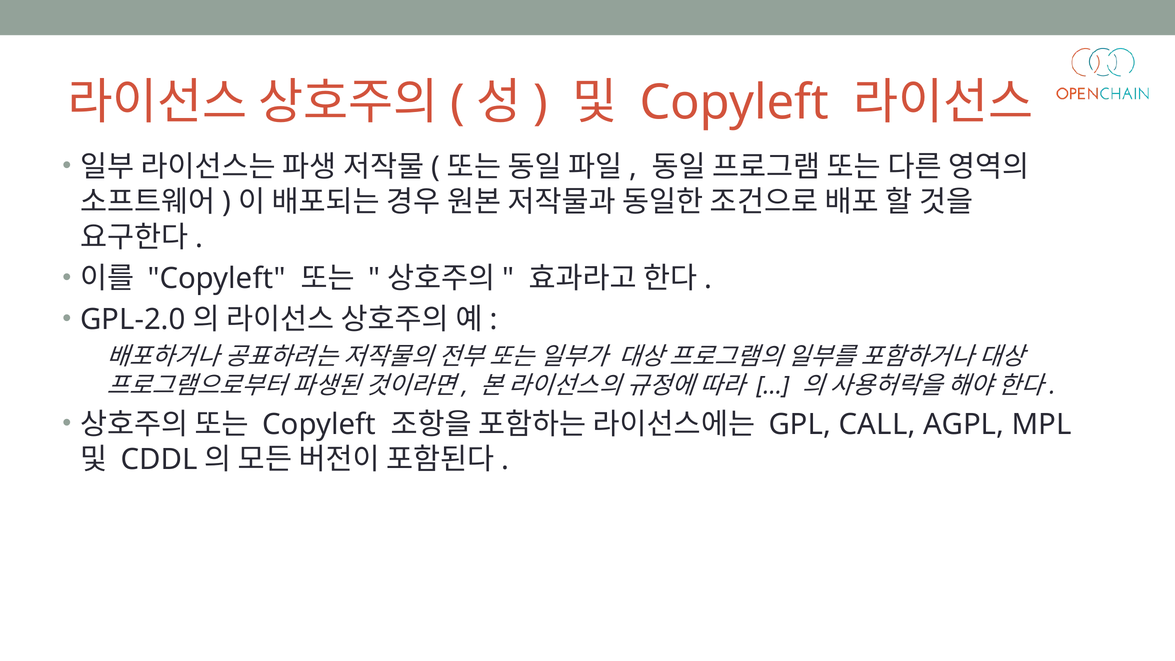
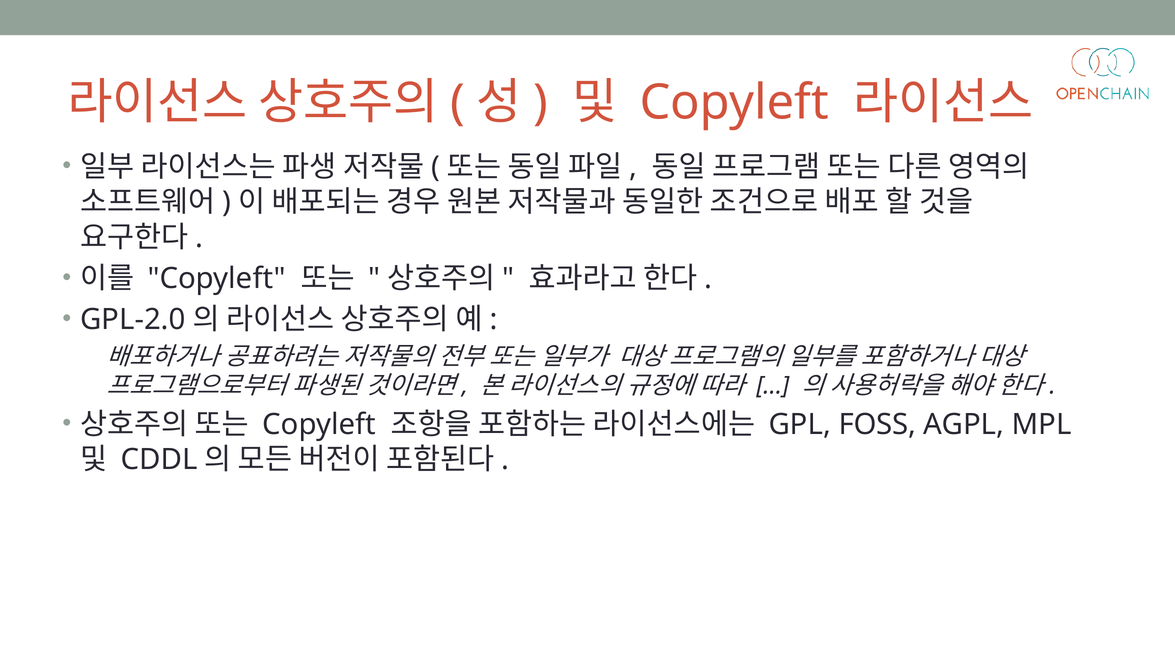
CALL: CALL -> FOSS
